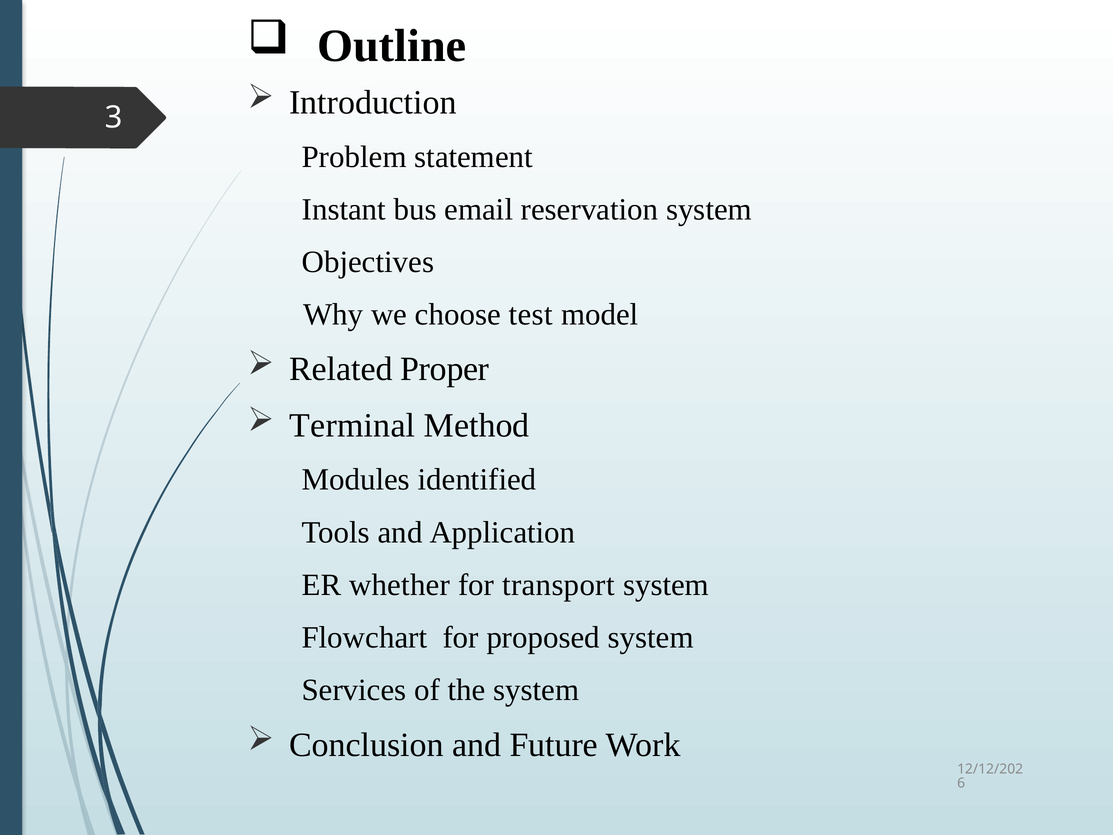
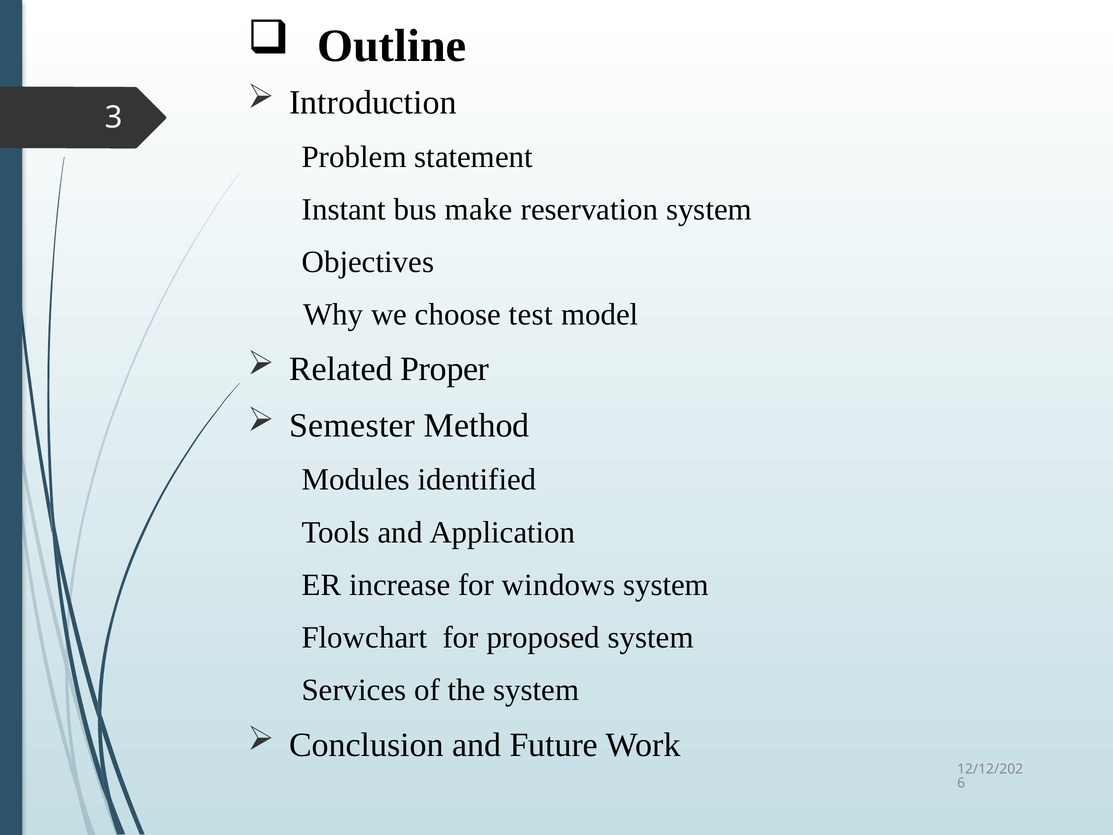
email: email -> make
Terminal: Terminal -> Semester
whether: whether -> increase
transport: transport -> windows
